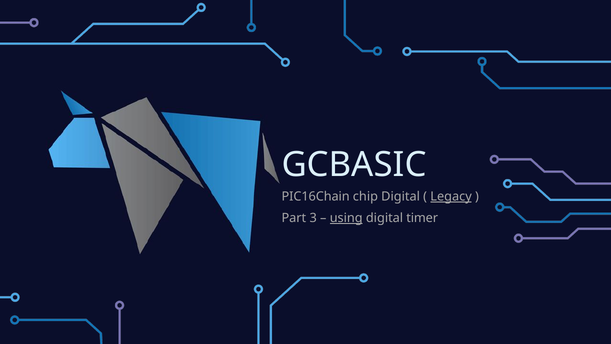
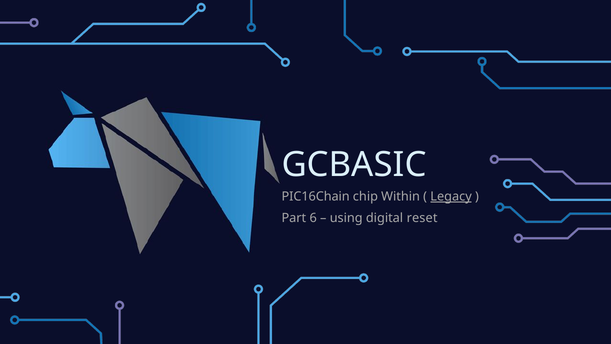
chip Digital: Digital -> Within
3: 3 -> 6
using underline: present -> none
timer: timer -> reset
